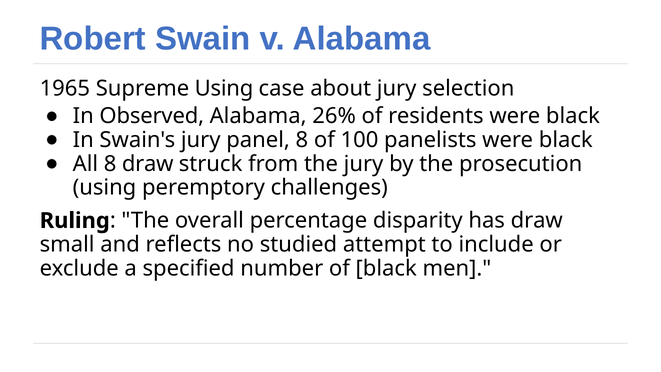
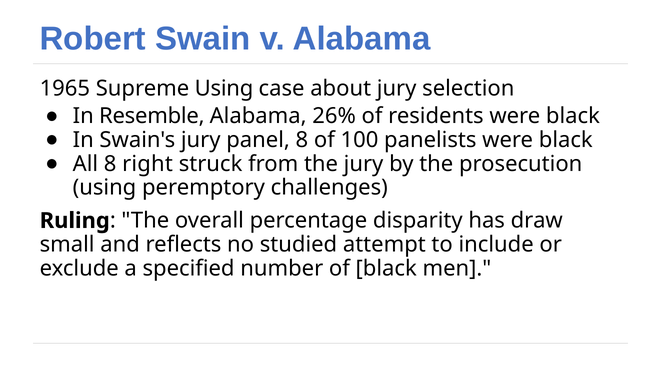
Observed: Observed -> Resemble
8 draw: draw -> right
